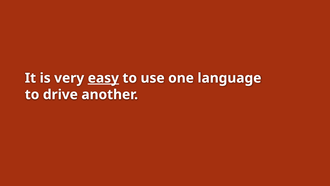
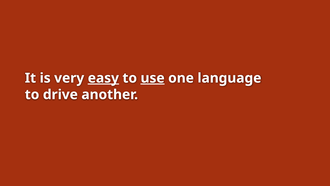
use underline: none -> present
